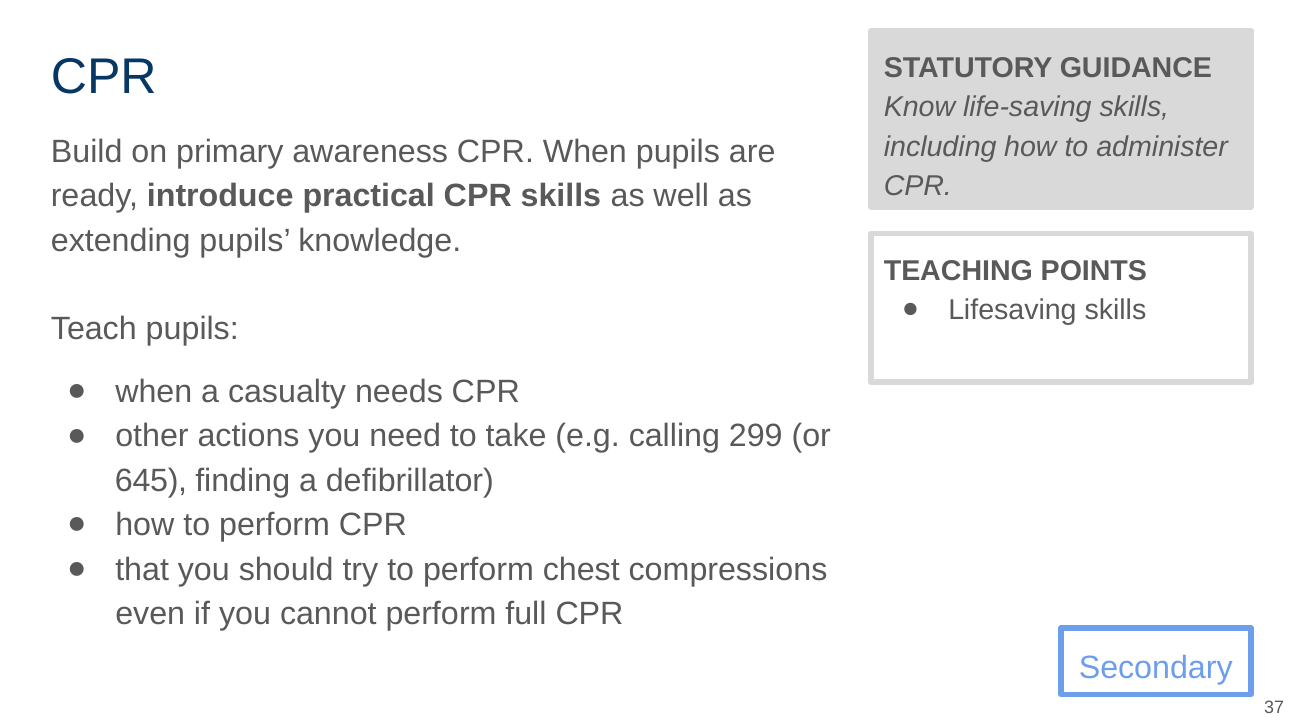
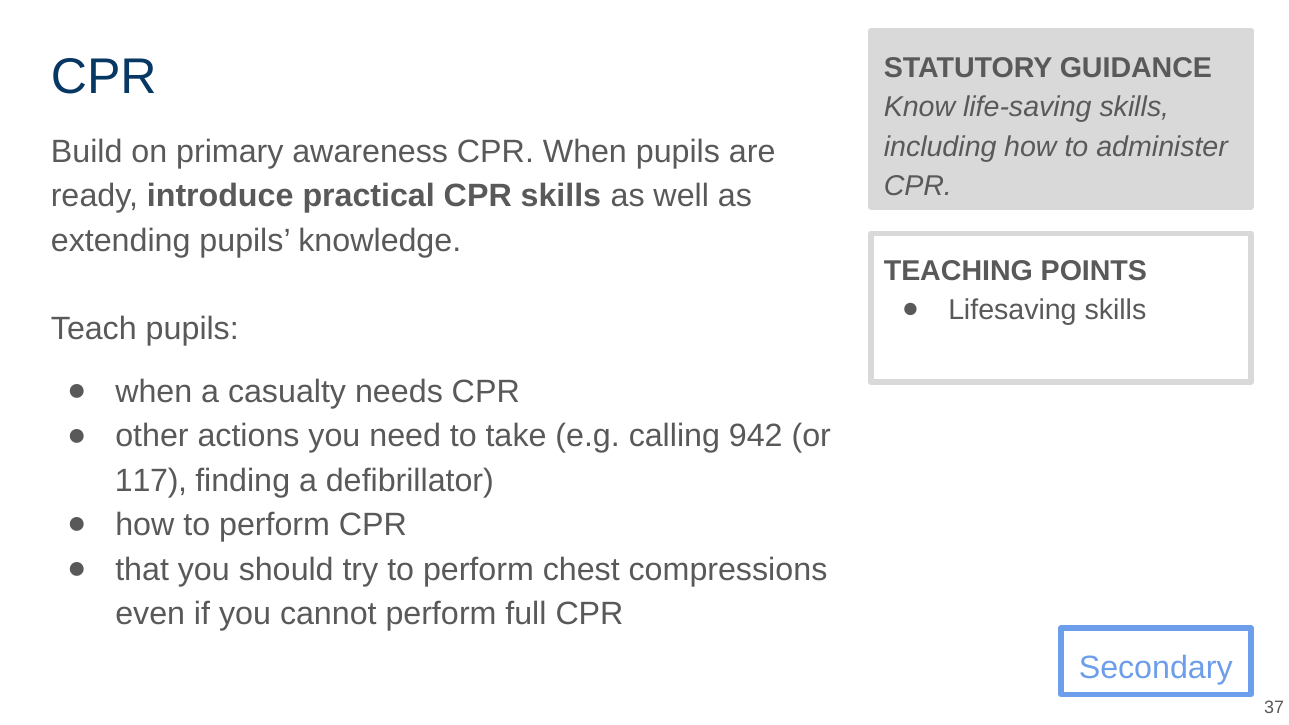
299: 299 -> 942
645: 645 -> 117
